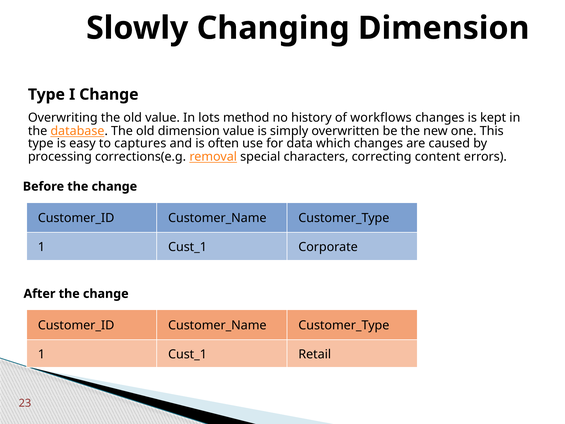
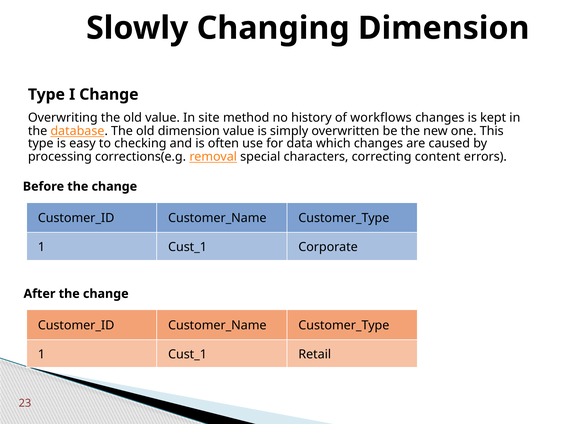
lots: lots -> site
captures: captures -> checking
